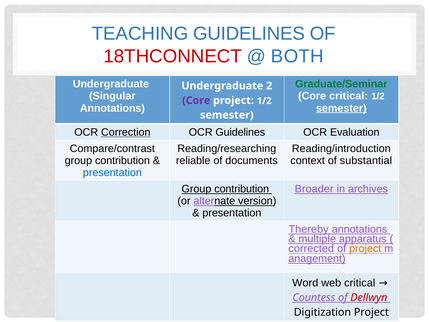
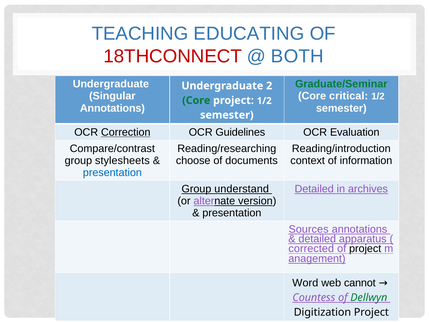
TEACHING GUIDELINES: GUIDELINES -> EDUCATING
Core at (196, 100) colour: purple -> green
semester at (341, 108) underline: present -> none
contribution at (122, 160): contribution -> stylesheets
reliable: reliable -> choose
substantial: substantial -> information
contribution at (242, 189): contribution -> understand
Broader at (314, 189): Broader -> Detailed
Thereby: Thereby -> Sources
multiple at (317, 239): multiple -> detailed
project at (365, 249) colour: orange -> black
web critical: critical -> cannot
Dellwyn colour: red -> green
